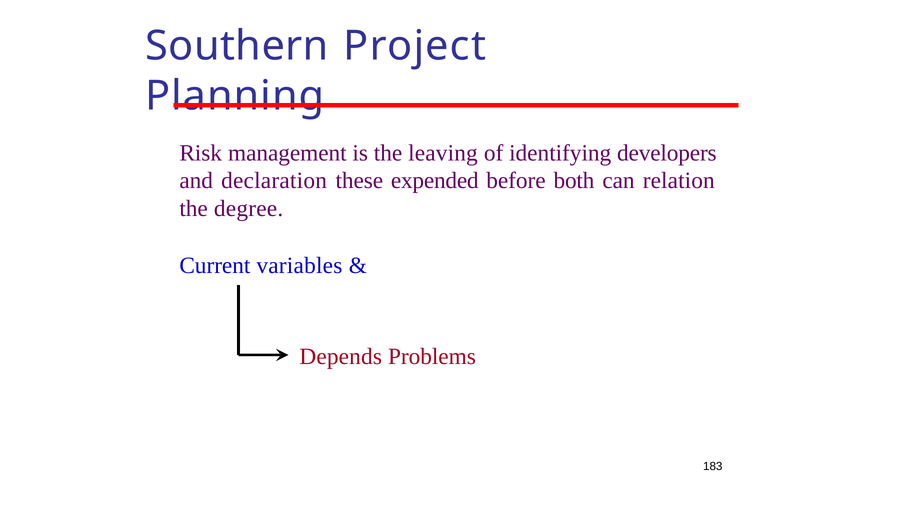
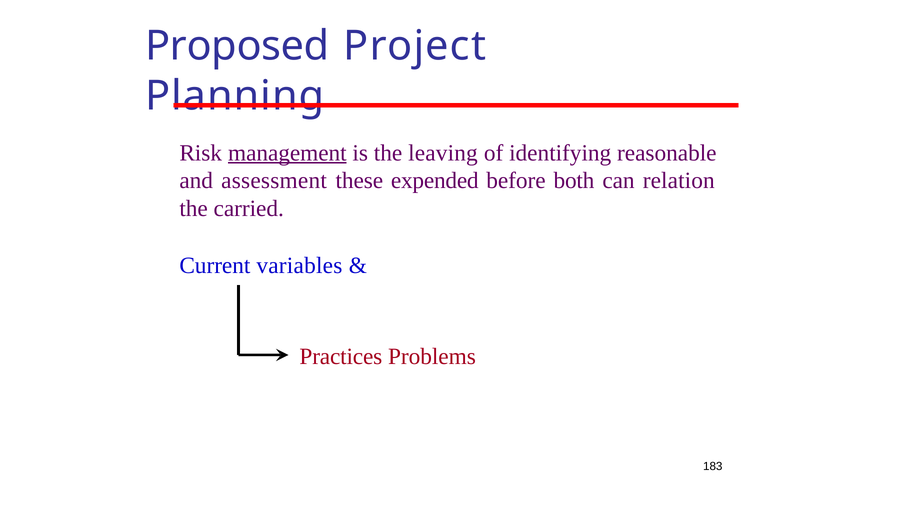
Southern: Southern -> Proposed
management underline: none -> present
developers: developers -> reasonable
declaration: declaration -> assessment
degree: degree -> carried
Depends: Depends -> Practices
